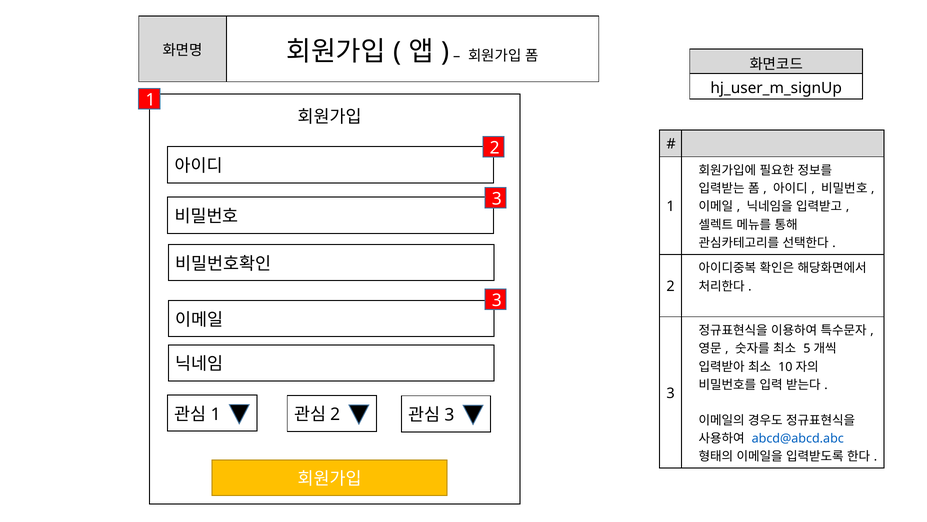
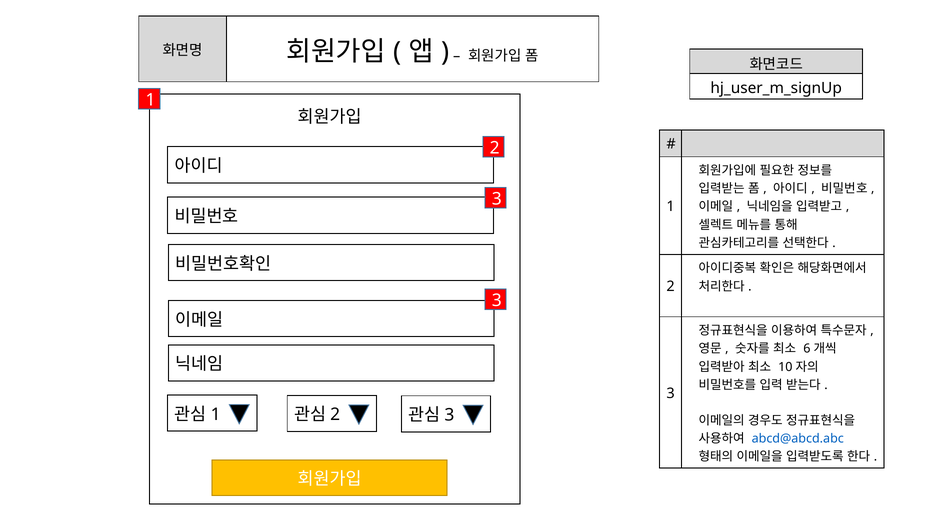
5: 5 -> 6
